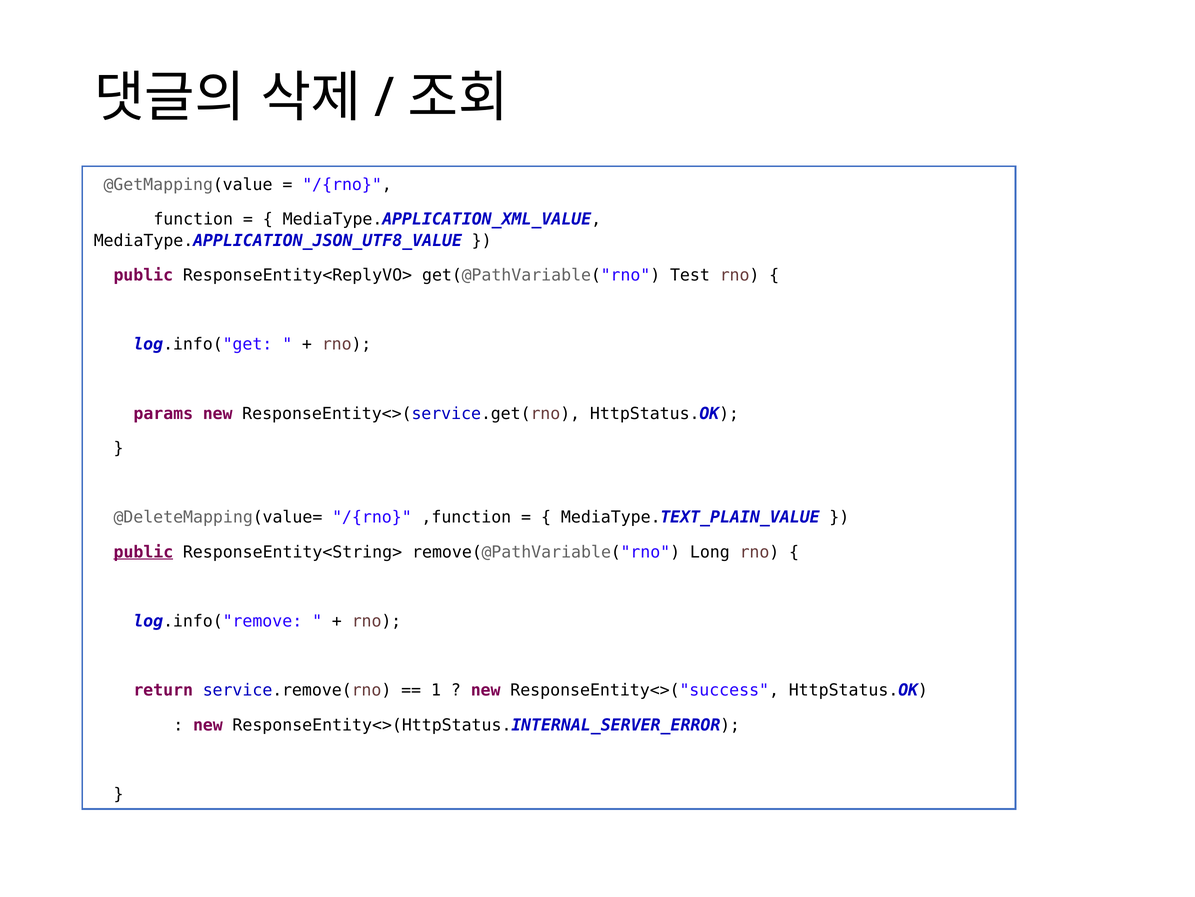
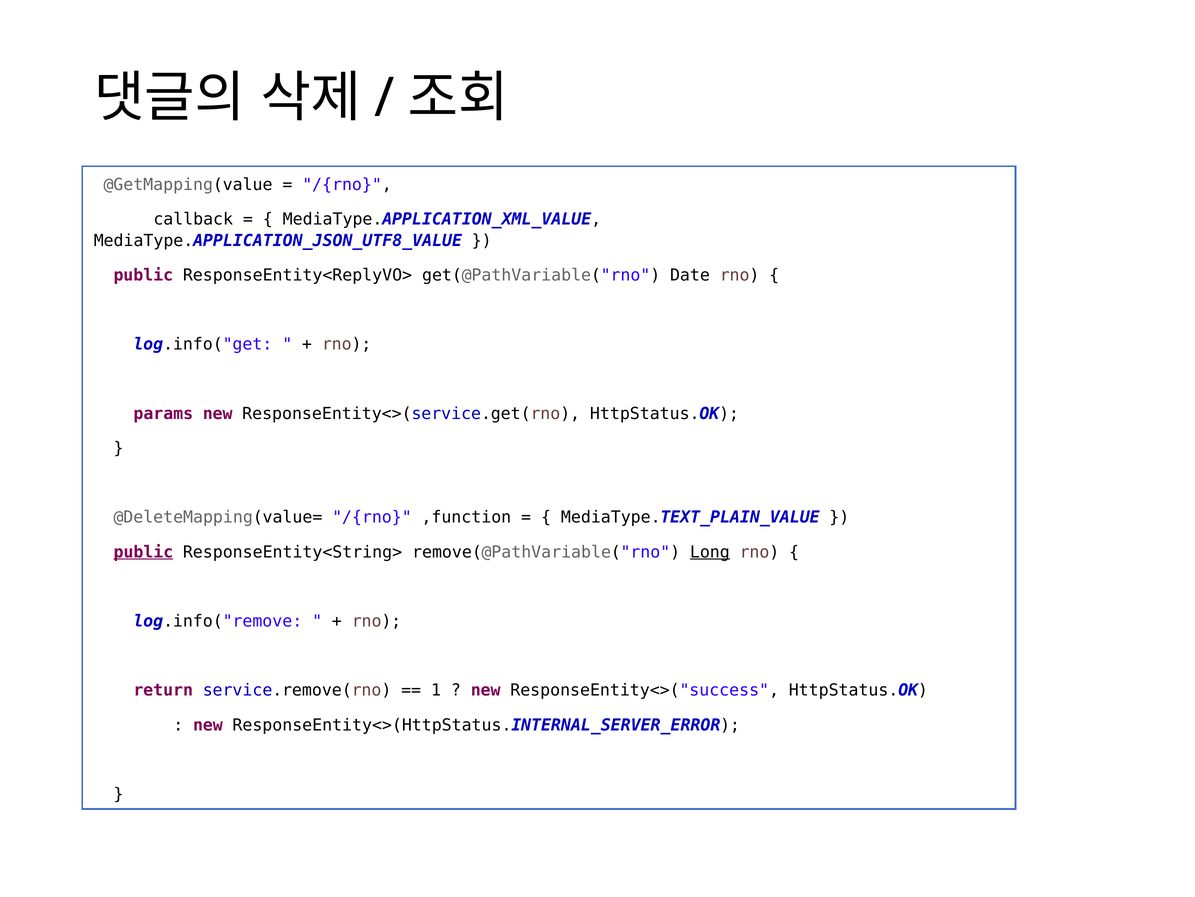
function: function -> callback
Test: Test -> Date
Long underline: none -> present
